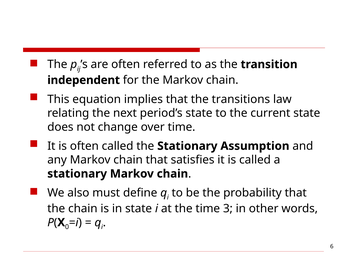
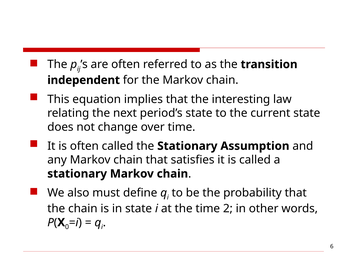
transitions: transitions -> interesting
3: 3 -> 2
